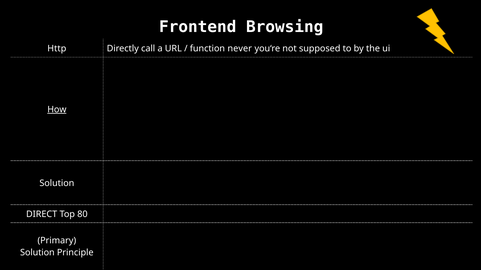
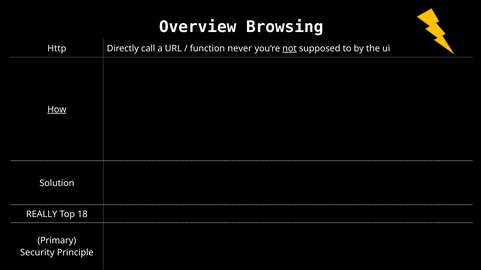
Frontend: Frontend -> Overview
not underline: none -> present
DIRECT: DIRECT -> REALLY
80: 80 -> 18
Solution at (37, 253): Solution -> Security
